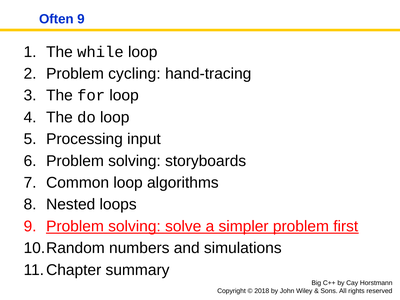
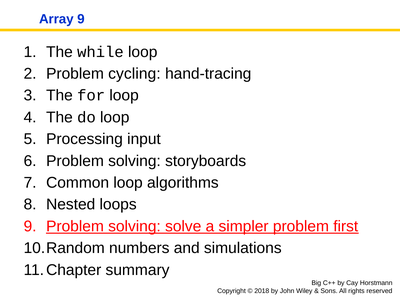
Often: Often -> Array
